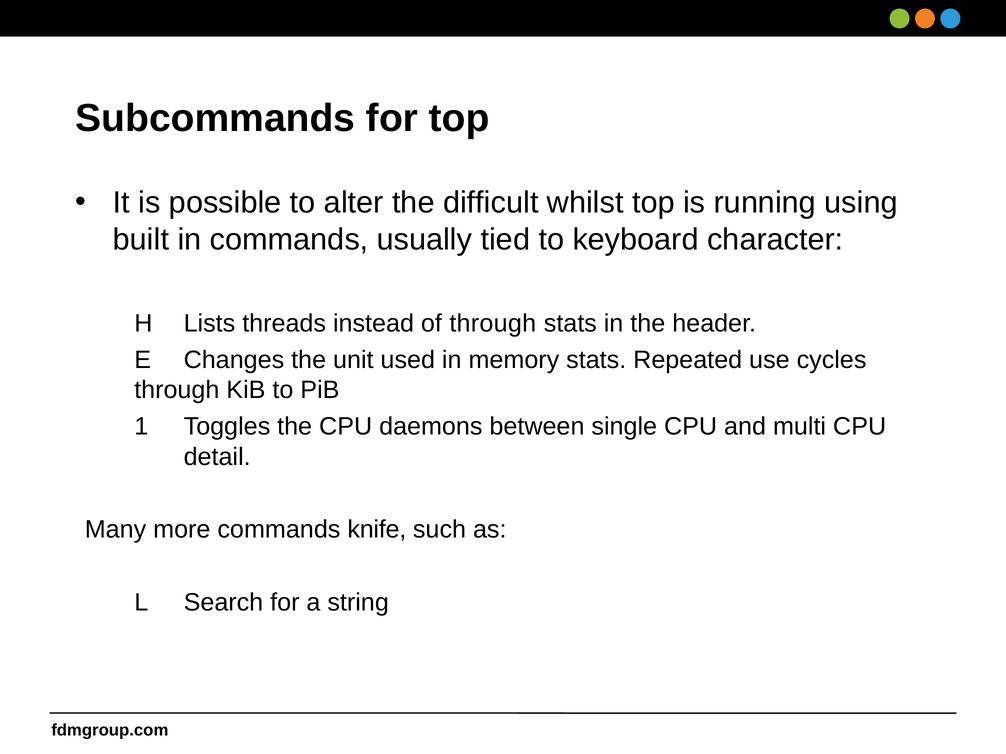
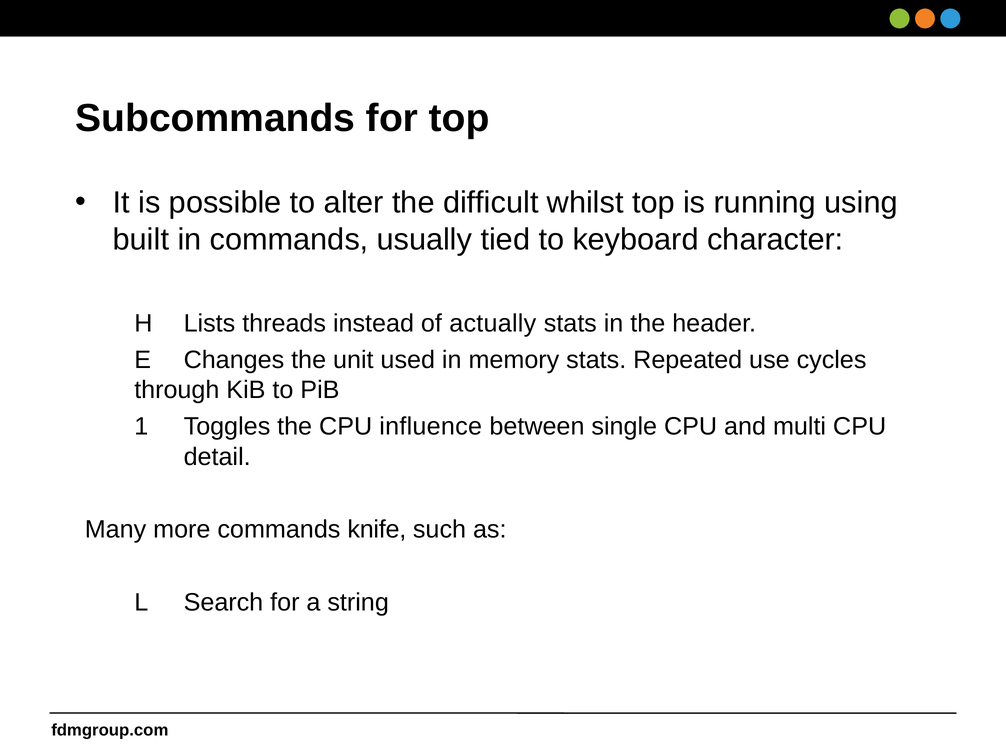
of through: through -> actually
daemons: daemons -> influence
